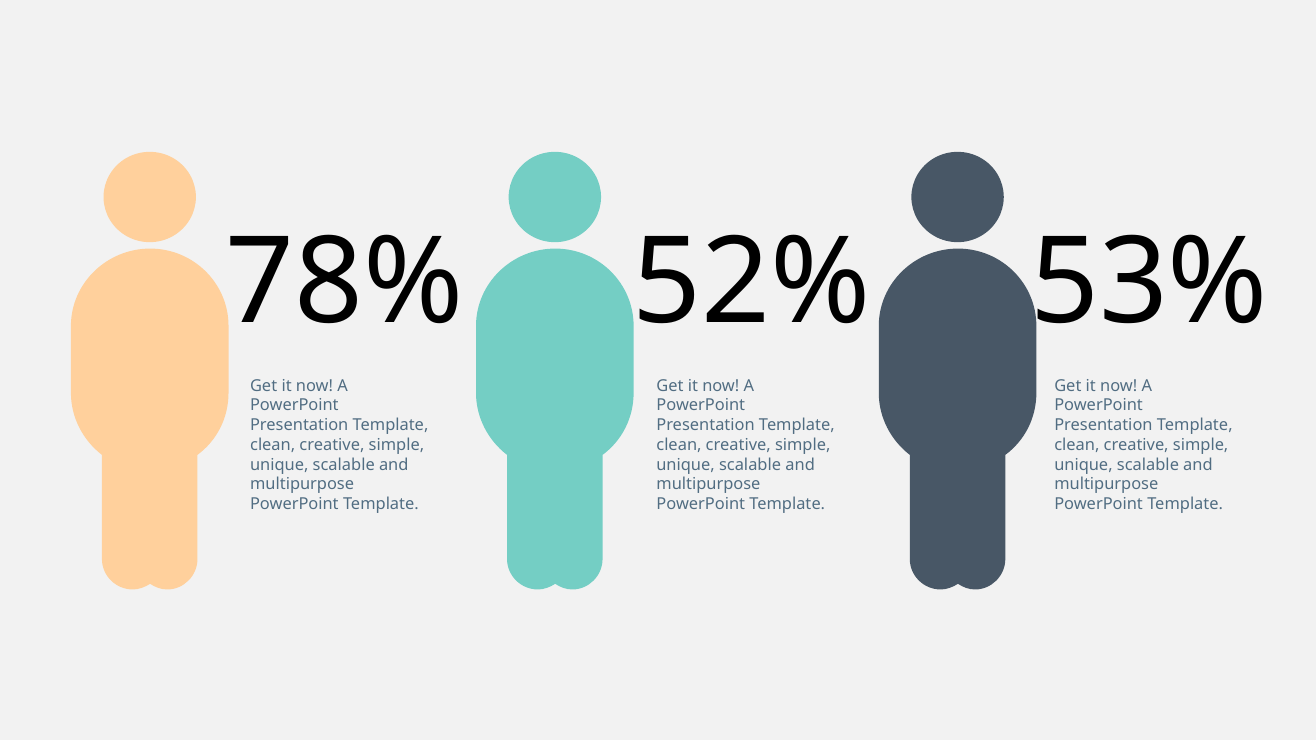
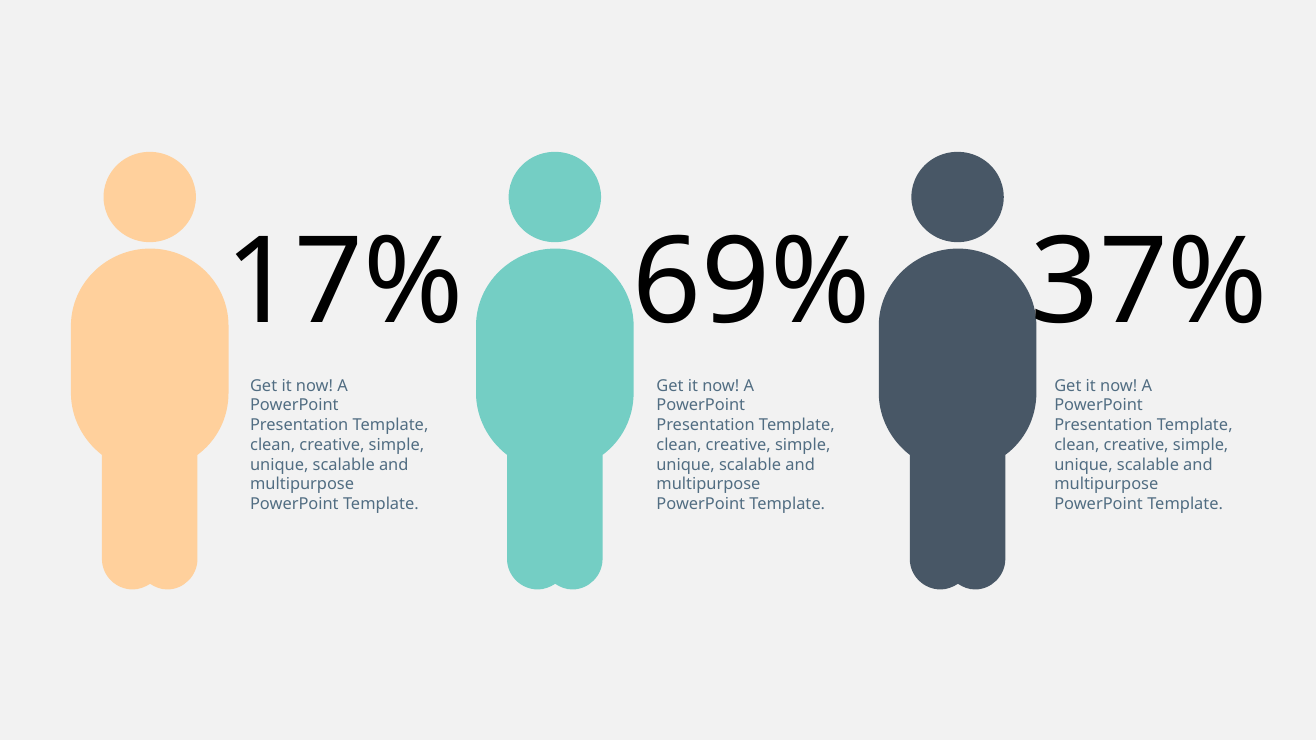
78%: 78% -> 17%
52%: 52% -> 69%
53%: 53% -> 37%
